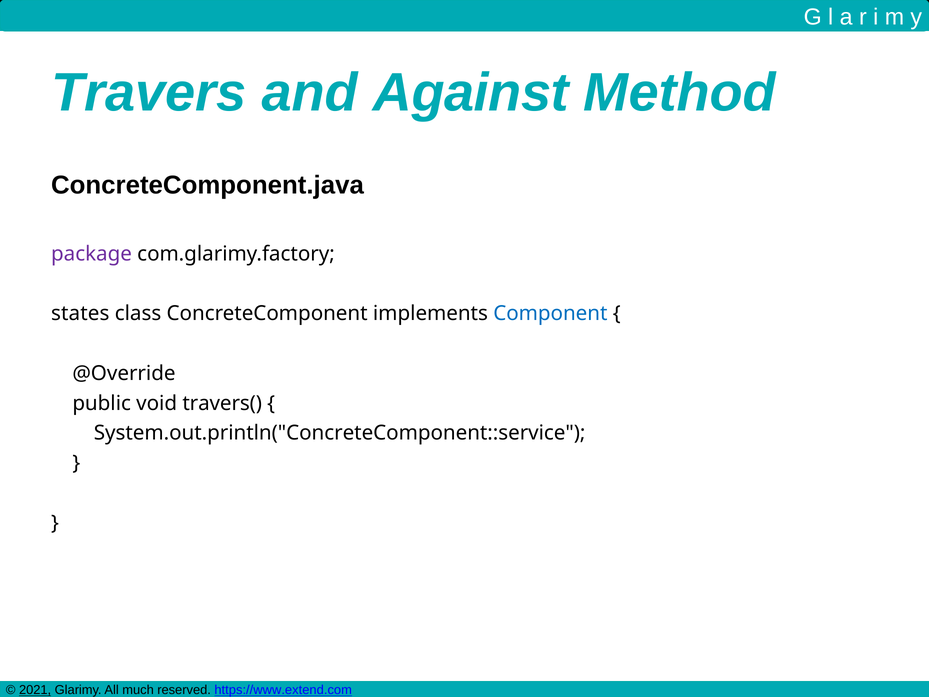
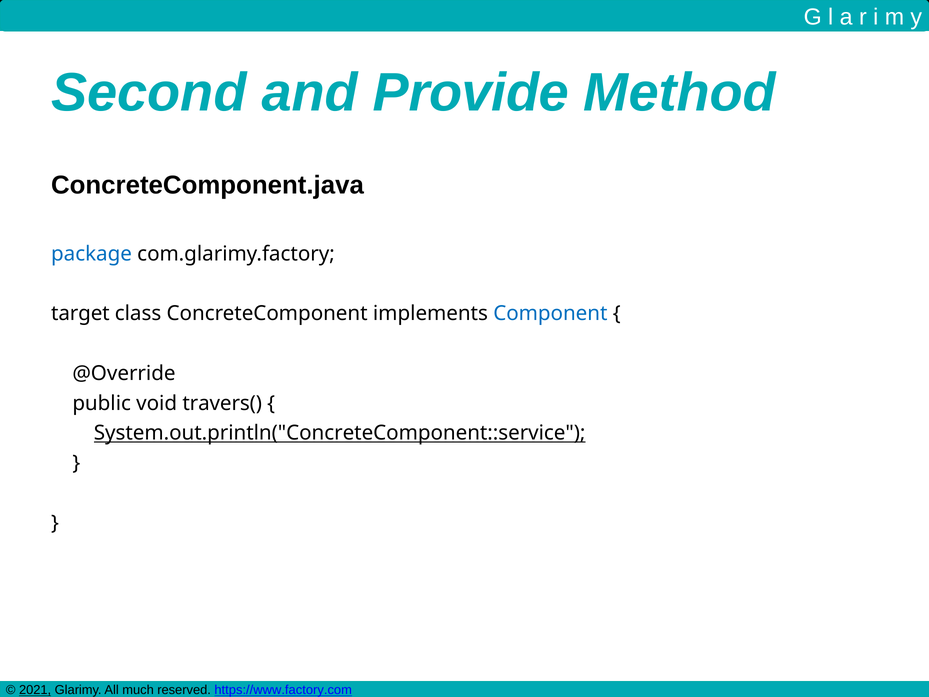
Travers: Travers -> Second
Against: Against -> Provide
package colour: purple -> blue
states: states -> target
System.out.println("ConcreteComponent::service underline: none -> present
https://www.extend.com: https://www.extend.com -> https://www.factory.com
